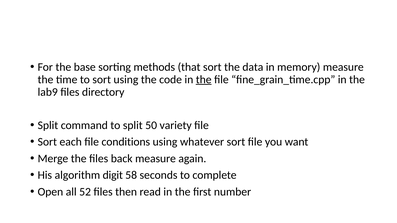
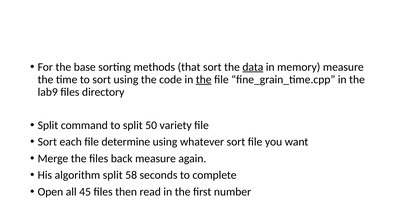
data underline: none -> present
conditions: conditions -> determine
algorithm digit: digit -> split
52: 52 -> 45
